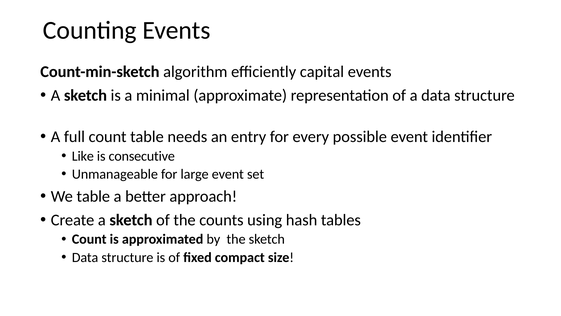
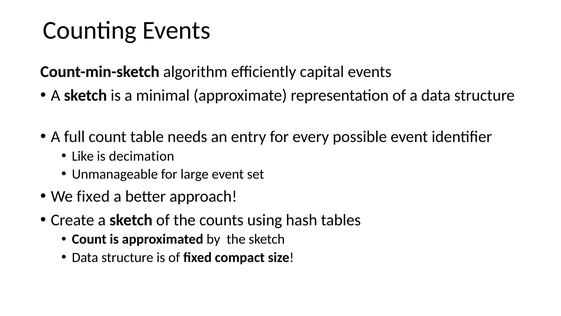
consecutive: consecutive -> decimation
We table: table -> fixed
